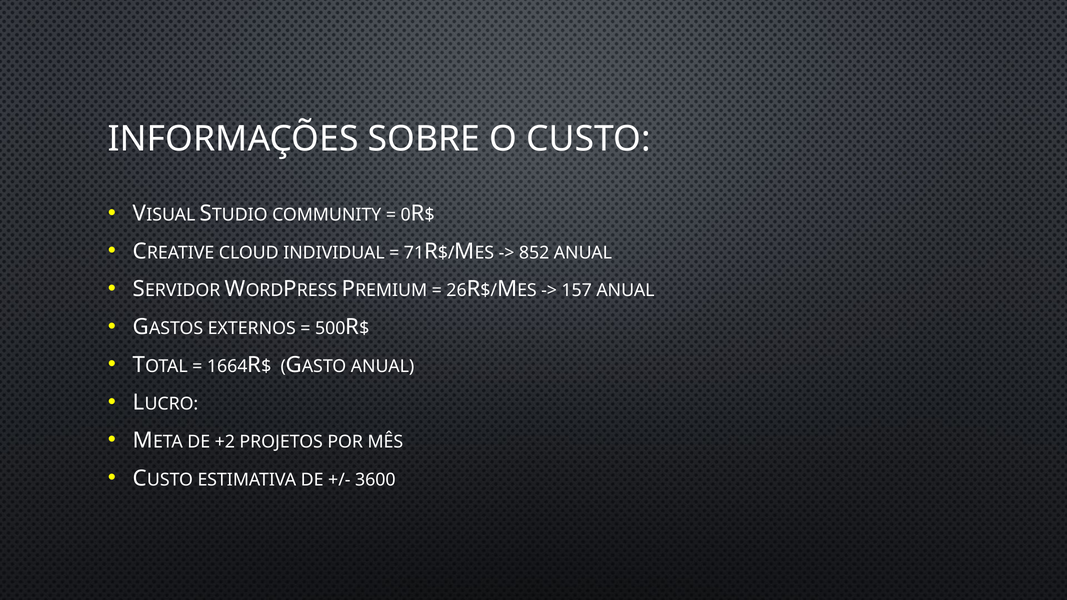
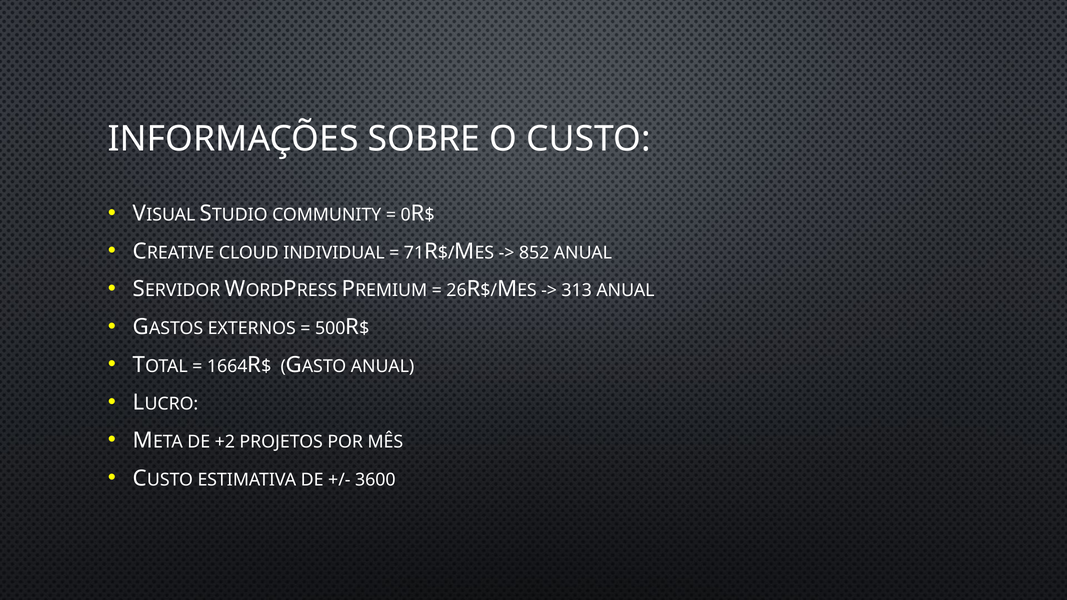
157: 157 -> 313
